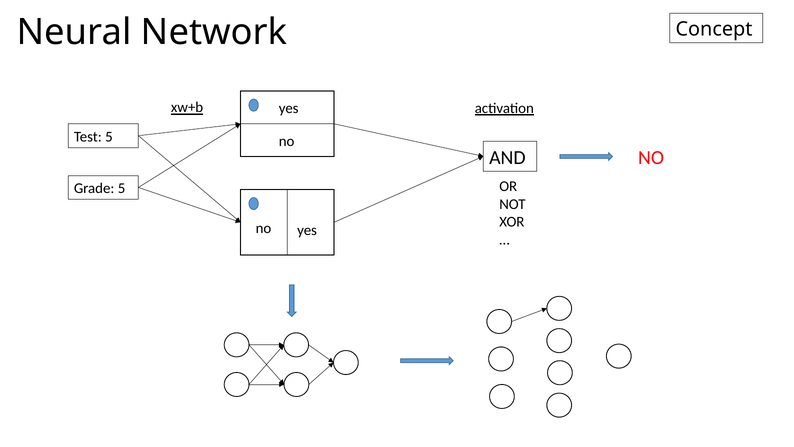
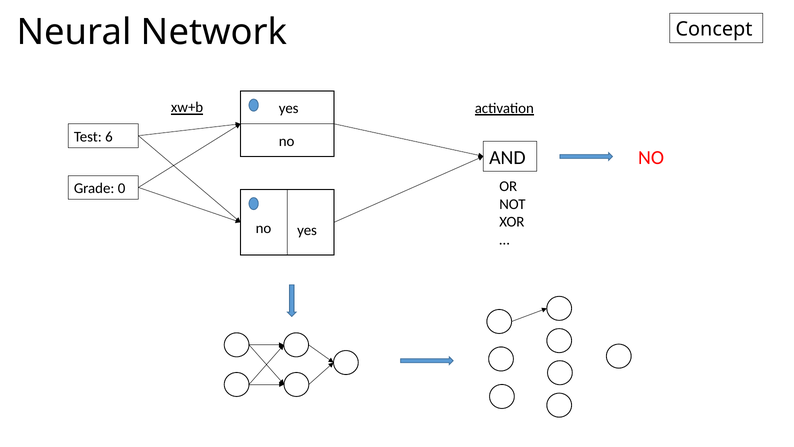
Test 5: 5 -> 6
Grade 5: 5 -> 0
